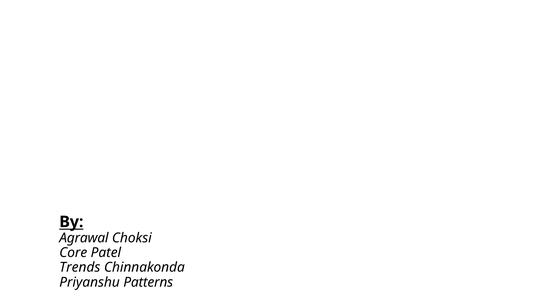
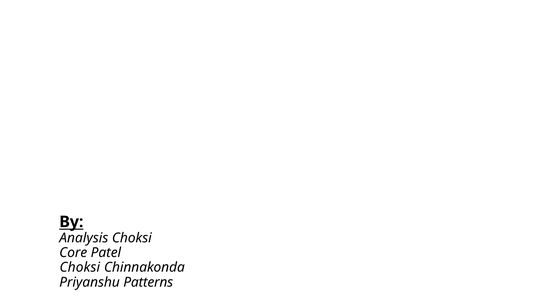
Agrawal: Agrawal -> Analysis
Trends at (80, 267): Trends -> Choksi
